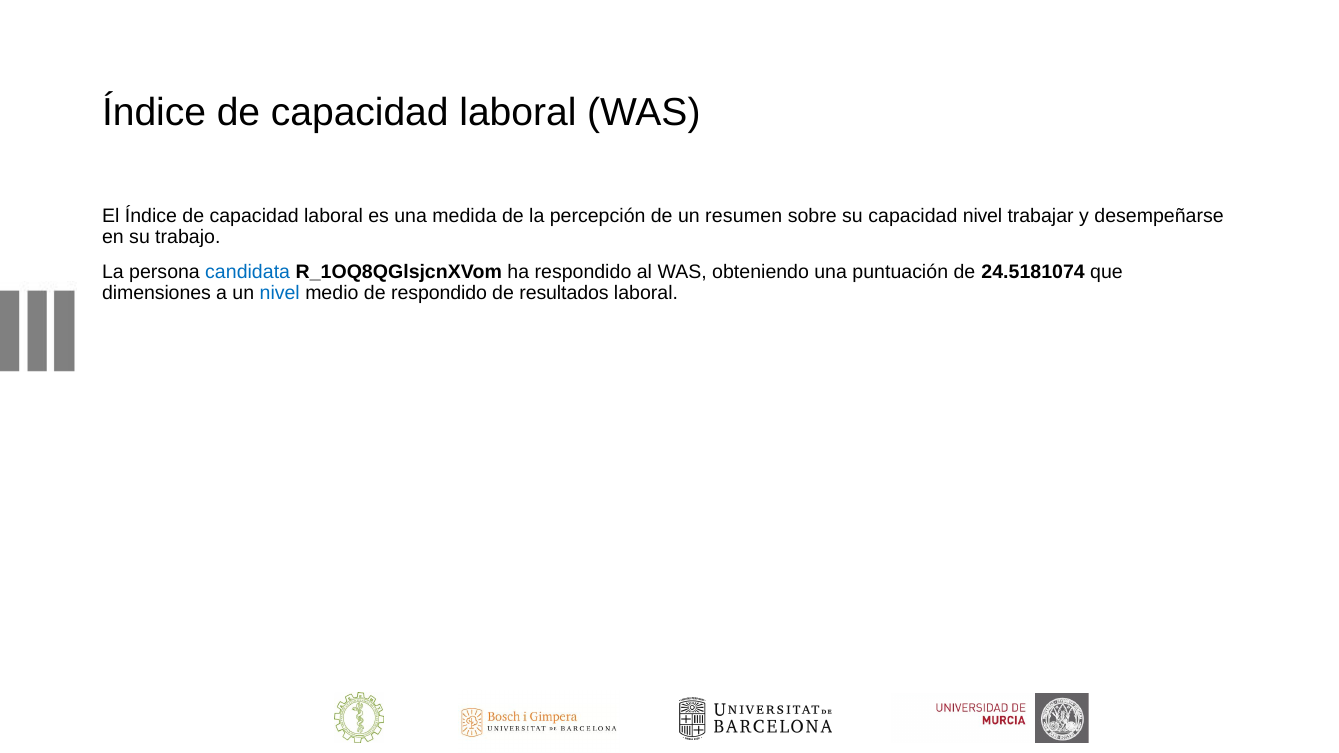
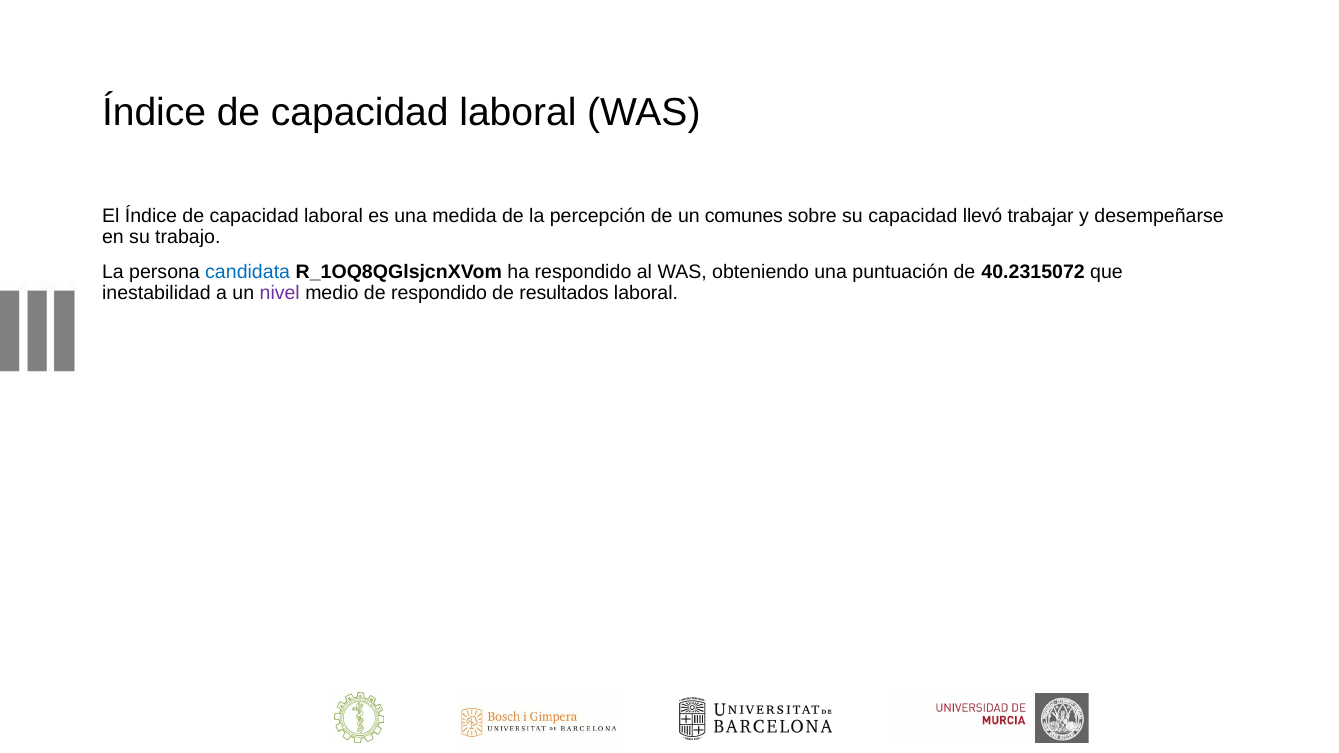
resumen: resumen -> comunes
capacidad nivel: nivel -> llevó
24.5181074: 24.5181074 -> 40.2315072
dimensiones: dimensiones -> inestabilidad
nivel at (280, 293) colour: blue -> purple
